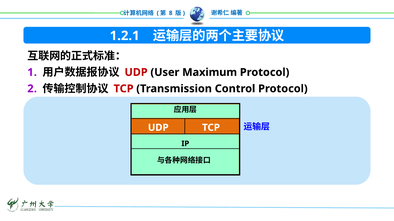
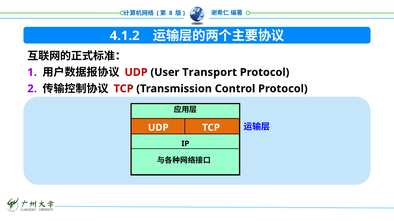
1.2.1: 1.2.1 -> 4.1.2
Maximum: Maximum -> Transport
